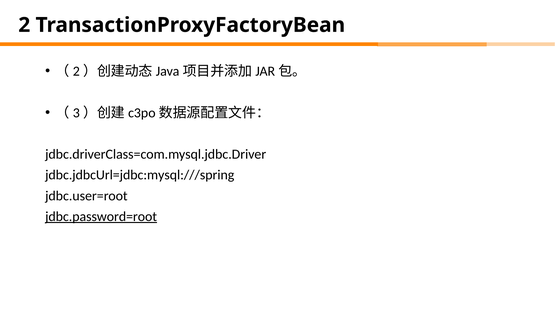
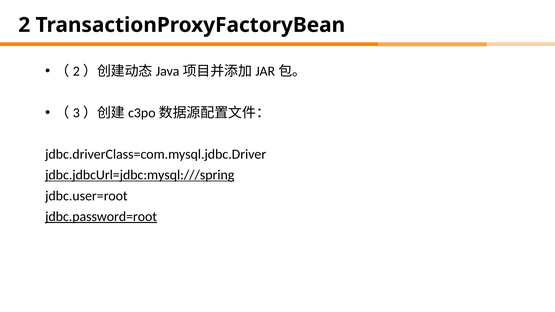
jdbc.jdbcUrl=jdbc:mysql:///spring underline: none -> present
